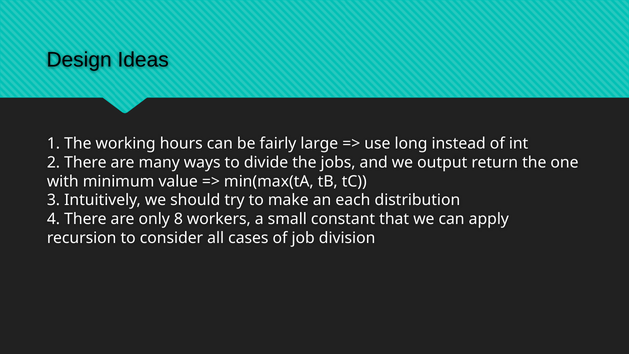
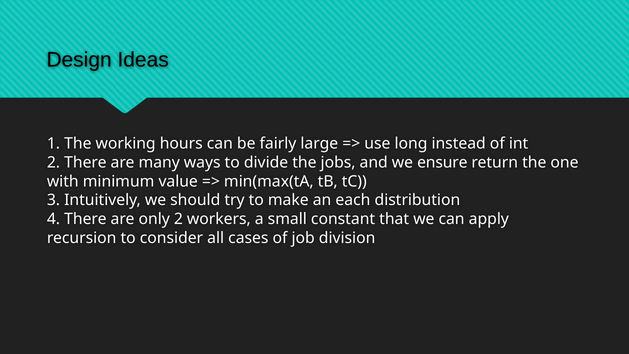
output: output -> ensure
only 8: 8 -> 2
